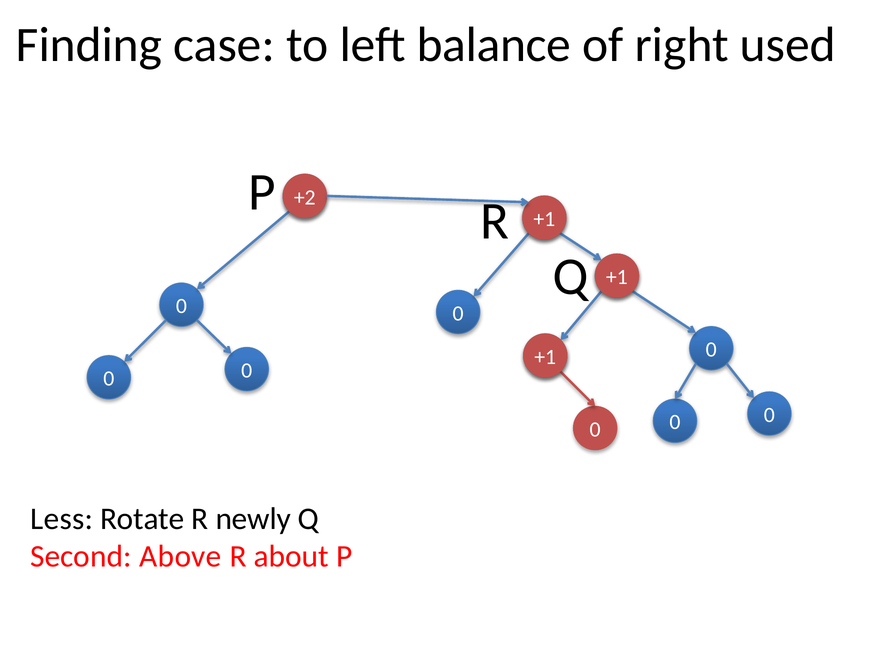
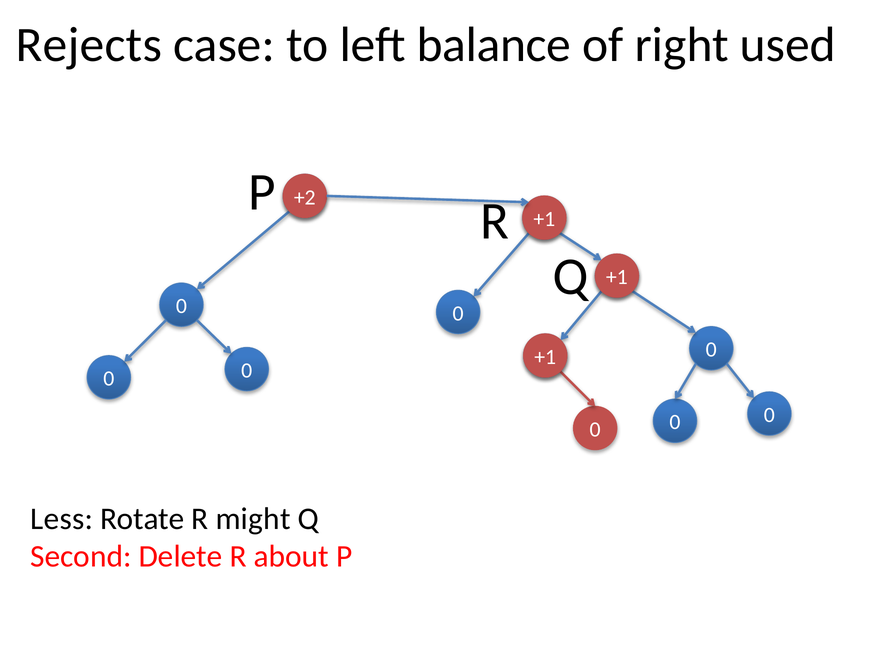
Finding: Finding -> Rejects
newly: newly -> might
Above: Above -> Delete
